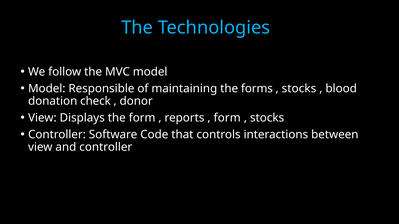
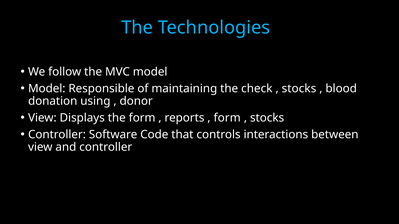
forms: forms -> check
check: check -> using
